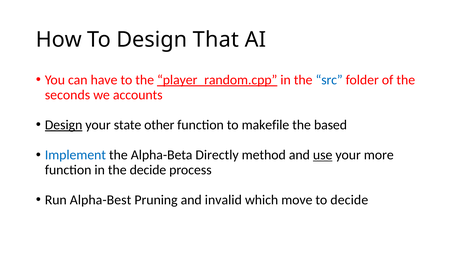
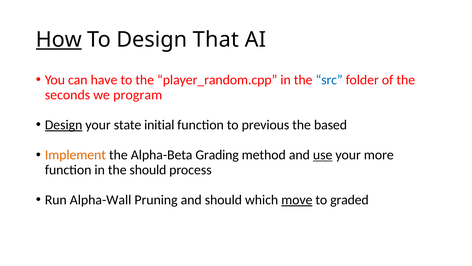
How underline: none -> present
player_random.cpp underline: present -> none
accounts: accounts -> program
other: other -> initial
makefile: makefile -> previous
Implement colour: blue -> orange
Directly: Directly -> Grading
the decide: decide -> should
Alpha-Best: Alpha-Best -> Alpha-Wall
and invalid: invalid -> should
move underline: none -> present
to decide: decide -> graded
